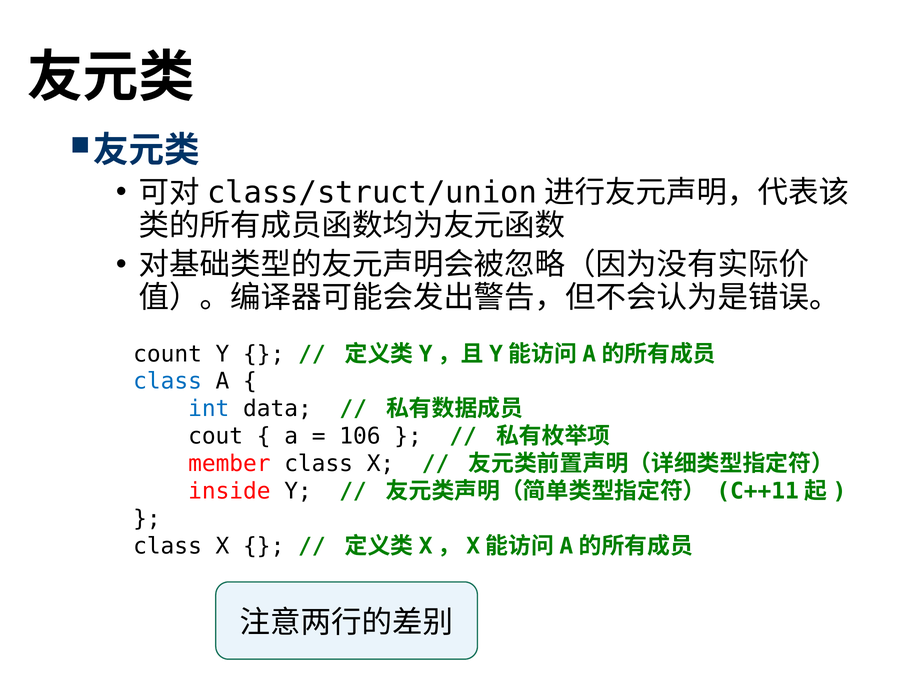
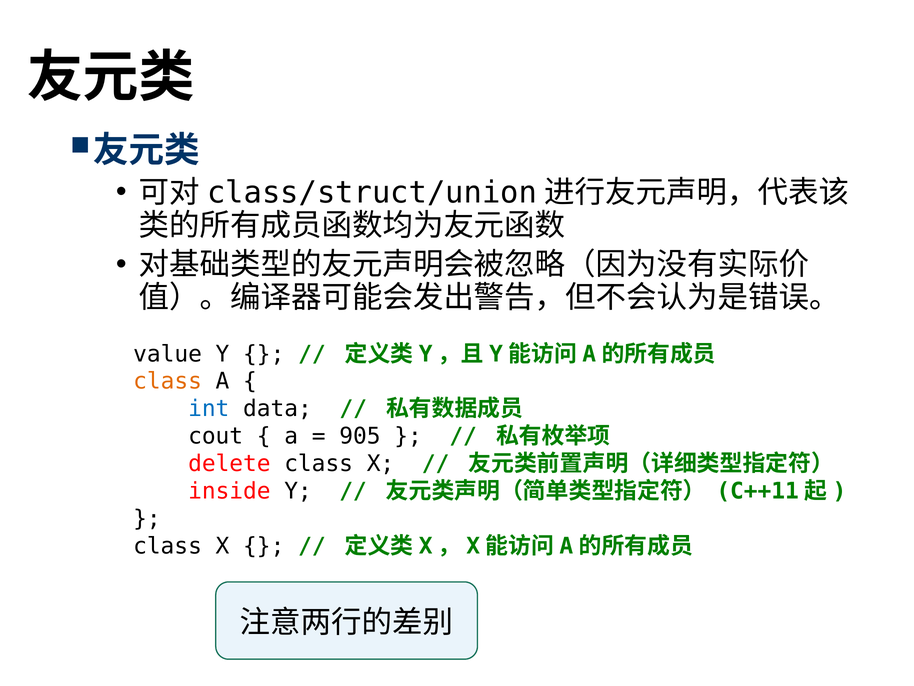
count: count -> value
class at (168, 381) colour: blue -> orange
106: 106 -> 905
member: member -> delete
